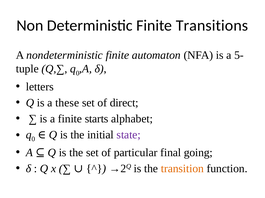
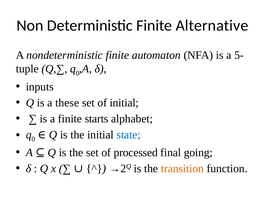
Transitions: Transitions -> Alternative
letters: letters -> inputs
of direct: direct -> initial
state colour: purple -> blue
particular: particular -> processed
